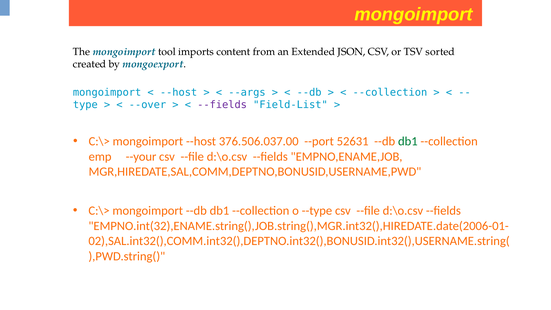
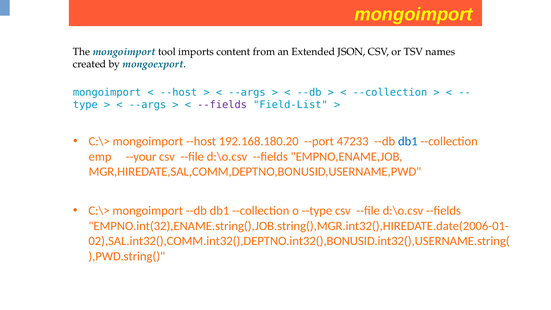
sorted: sorted -> names
--over at (147, 105): --over -> --args
376.506.037.00: 376.506.037.00 -> 192.168.180.20
52631: 52631 -> 47233
db1 at (408, 141) colour: green -> blue
